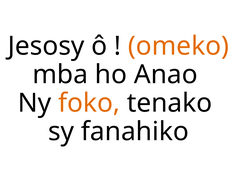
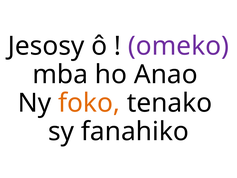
omeko colour: orange -> purple
